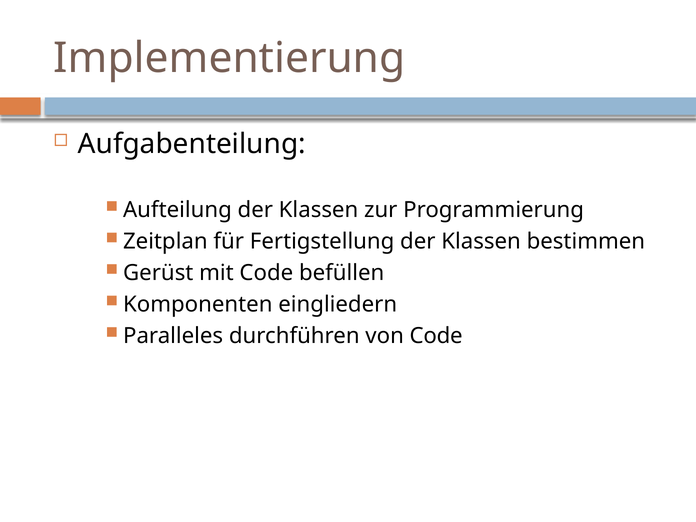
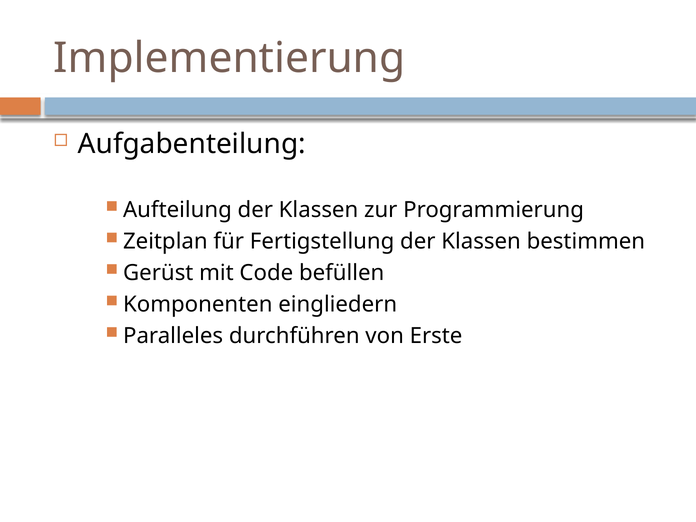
von Code: Code -> Erste
